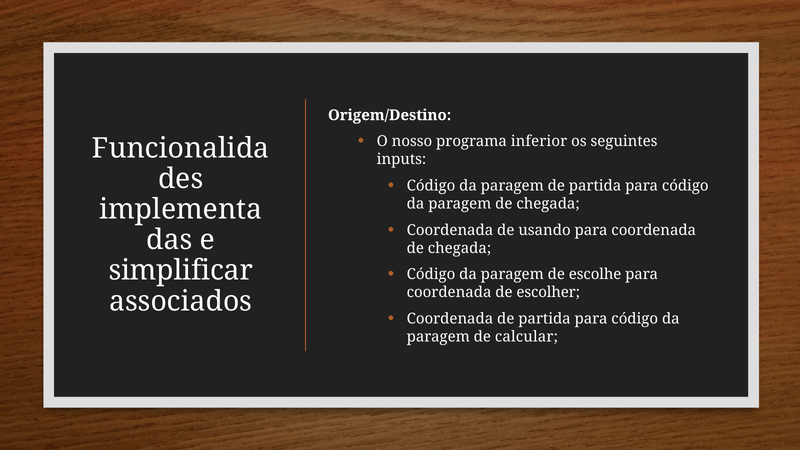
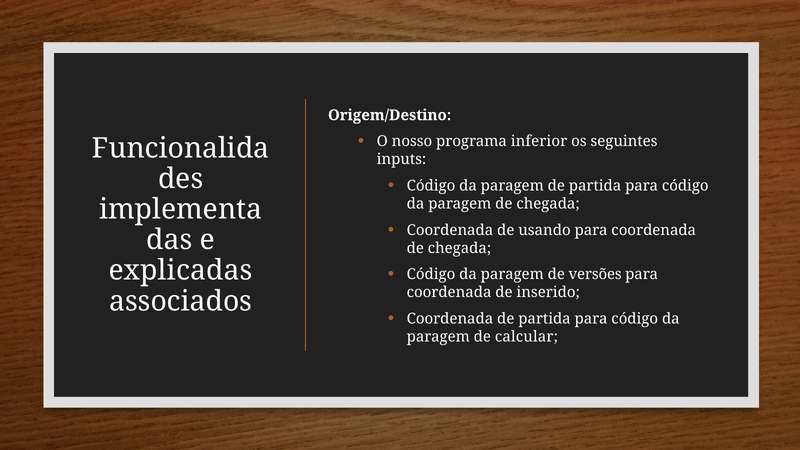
simplificar: simplificar -> explicadas
escolhe: escolhe -> versões
escolher: escolher -> inserido
